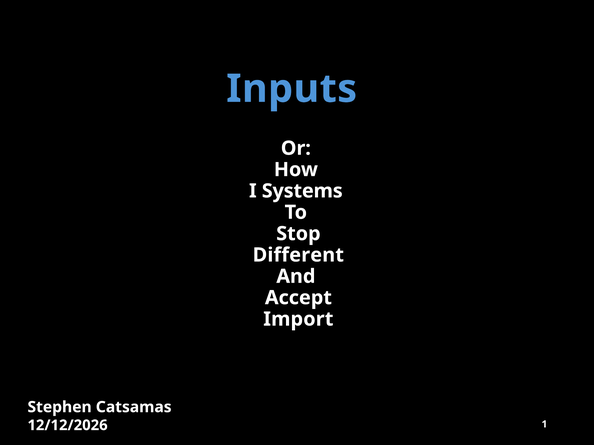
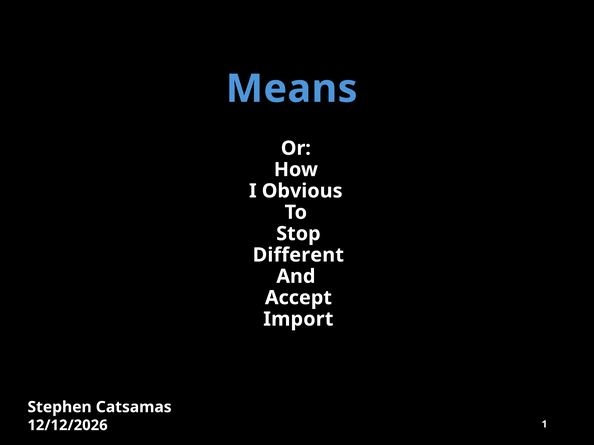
Inputs: Inputs -> Means
Systems: Systems -> Obvious
